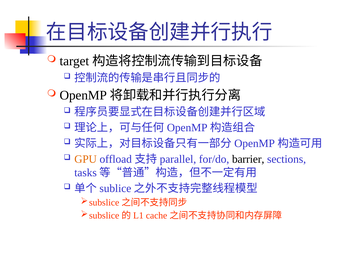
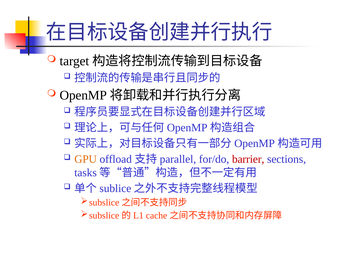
barrier colour: black -> red
